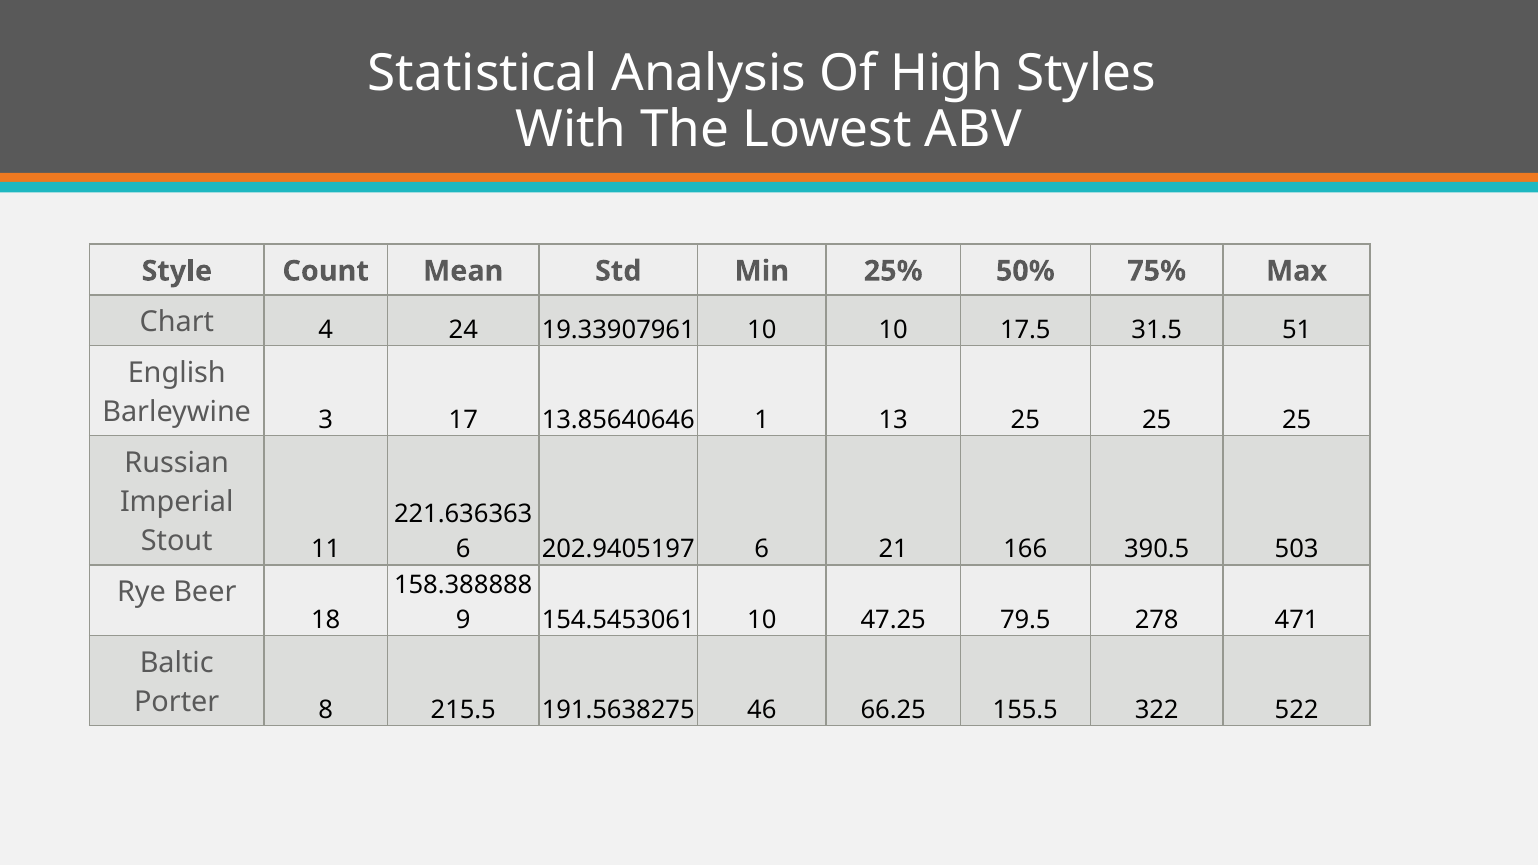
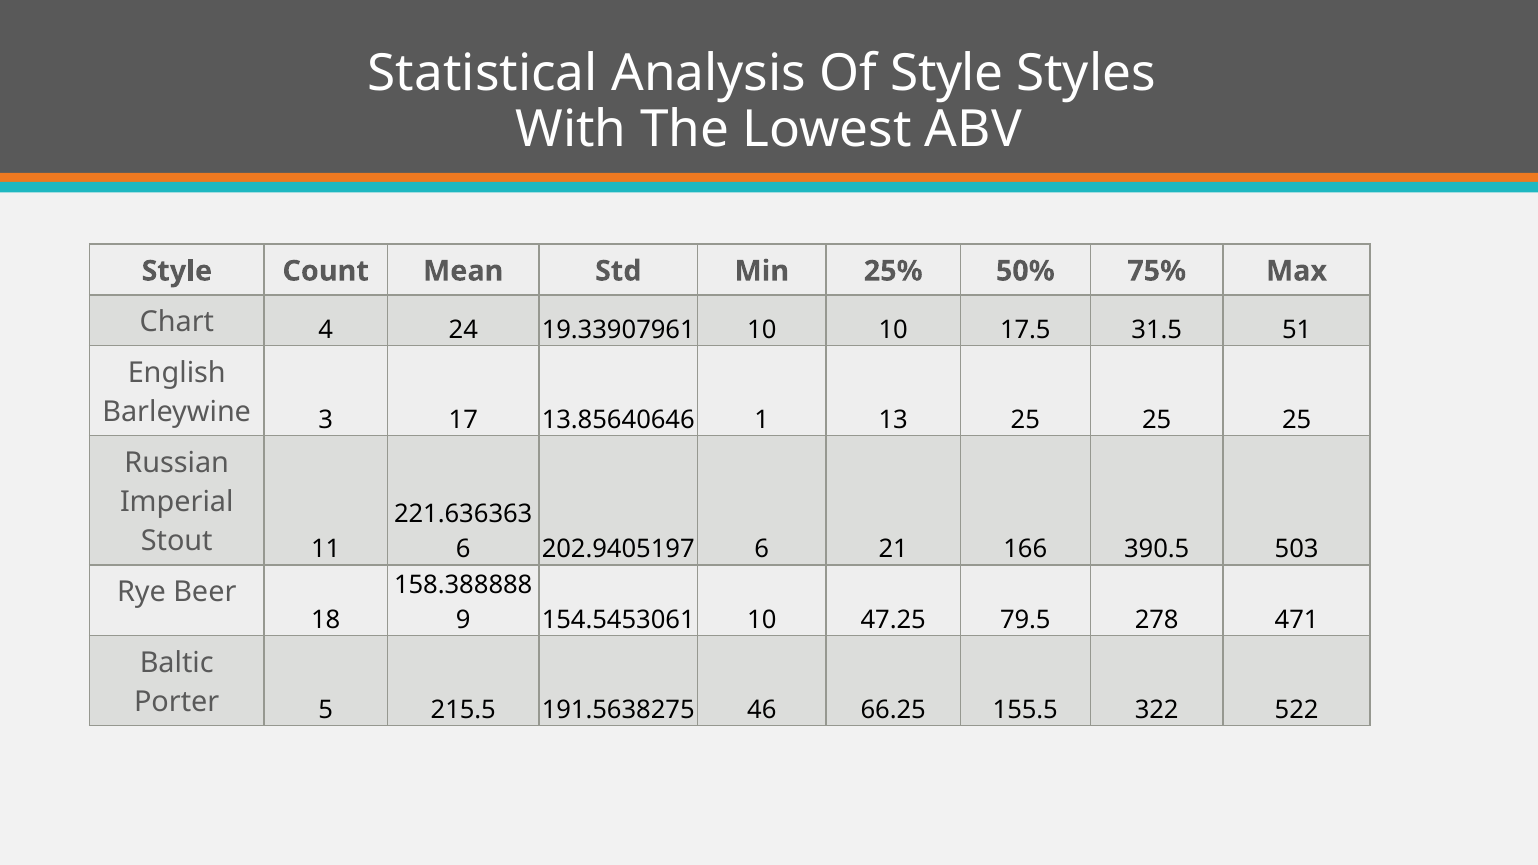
Of High: High -> Style
8: 8 -> 5
